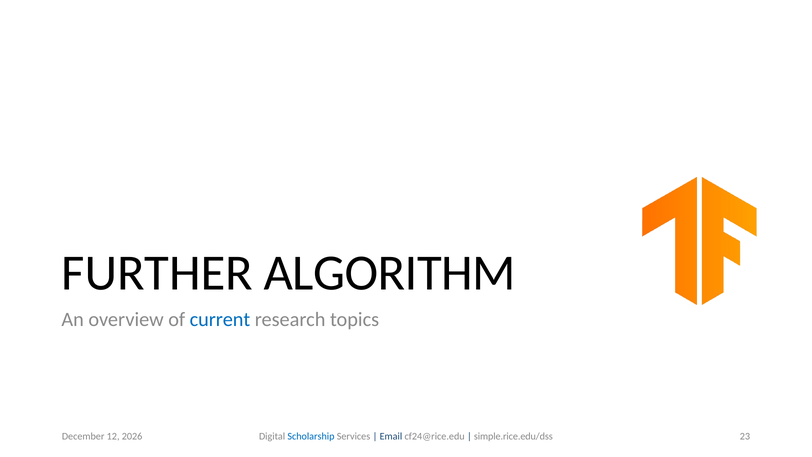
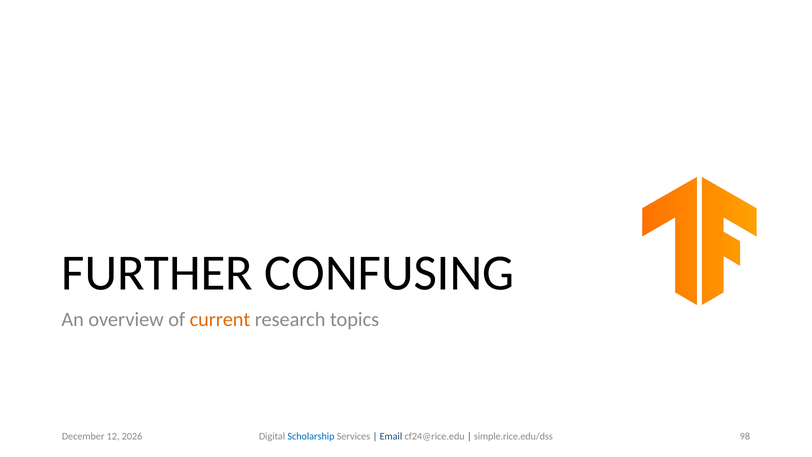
ALGORITHM: ALGORITHM -> CONFUSING
current colour: blue -> orange
23: 23 -> 98
